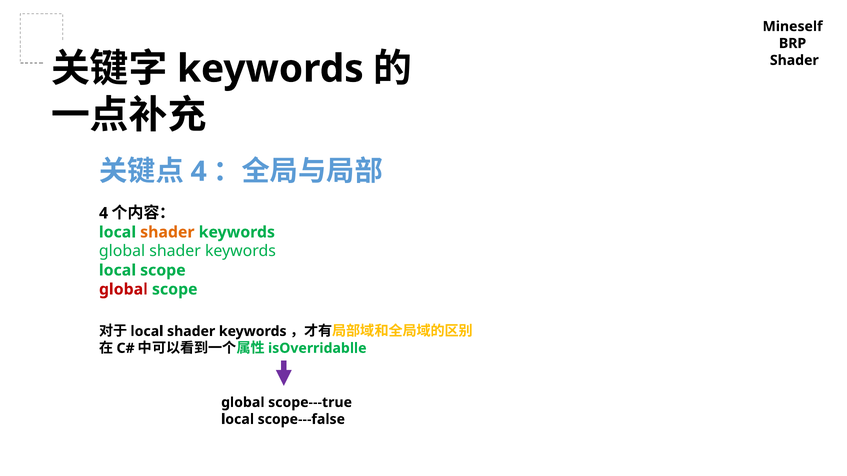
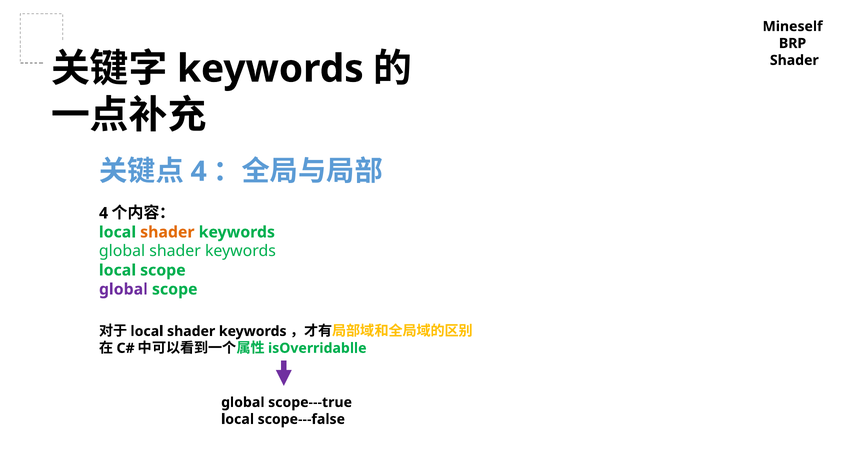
global at (123, 290) colour: red -> purple
